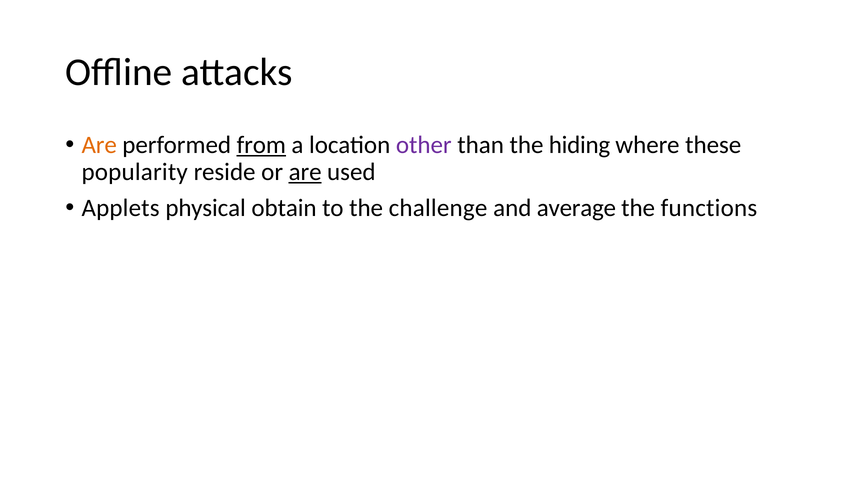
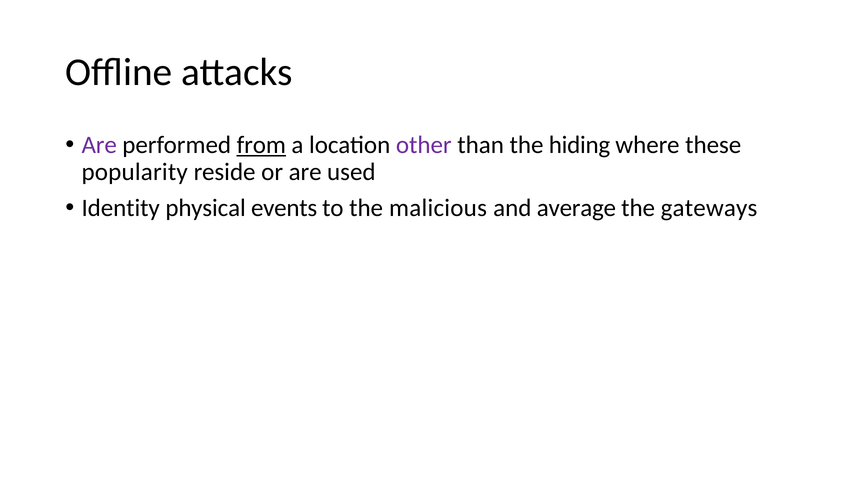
Are at (99, 145) colour: orange -> purple
are at (305, 172) underline: present -> none
Applets: Applets -> Identity
obtain: obtain -> events
challenge: challenge -> malicious
functions: functions -> gateways
